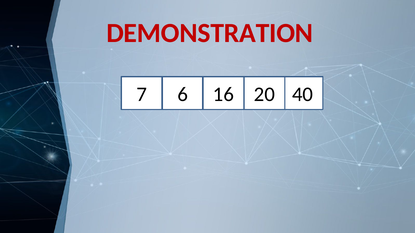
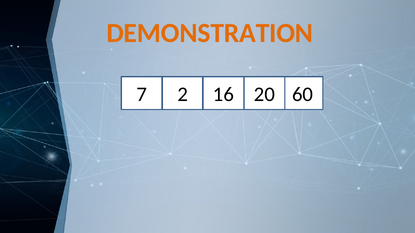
DEMONSTRATION colour: red -> orange
6: 6 -> 2
40: 40 -> 60
